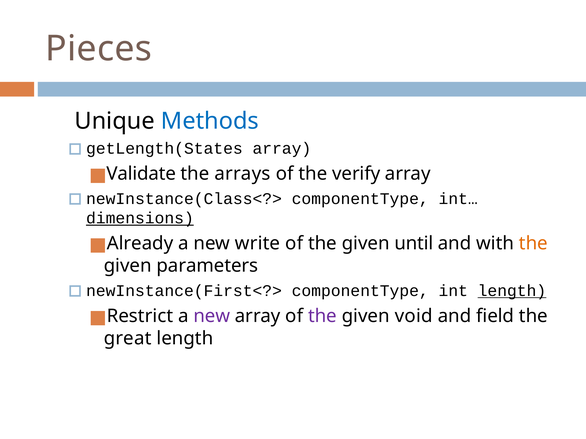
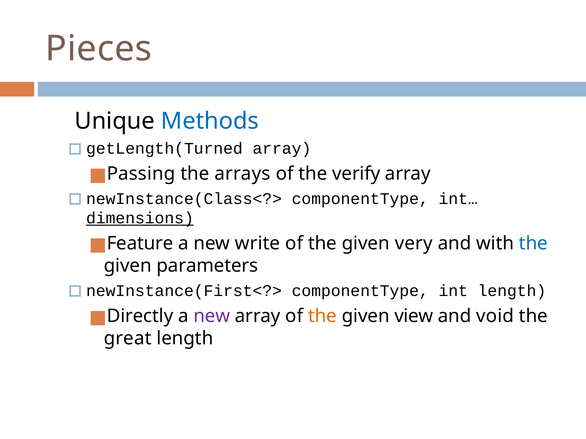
getLength(States: getLength(States -> getLength(Turned
Validate: Validate -> Passing
Already: Already -> Feature
until: until -> very
the at (533, 244) colour: orange -> blue
length at (512, 291) underline: present -> none
Restrict: Restrict -> Directly
the at (322, 316) colour: purple -> orange
void: void -> view
field: field -> void
